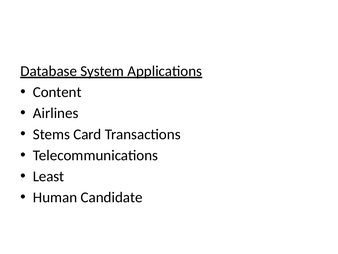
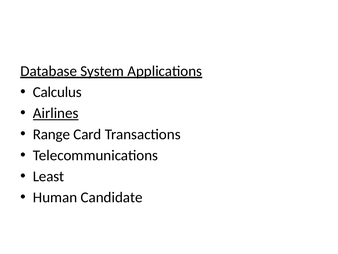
Content: Content -> Calculus
Airlines underline: none -> present
Stems: Stems -> Range
